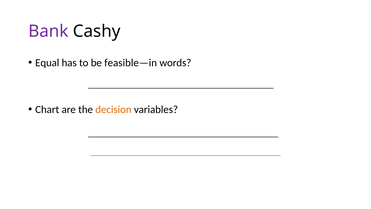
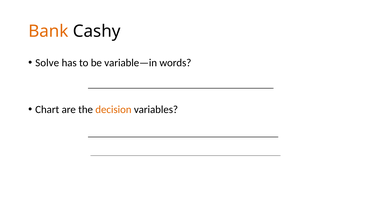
Bank colour: purple -> orange
Equal: Equal -> Solve
feasible—in: feasible—in -> variable—in
